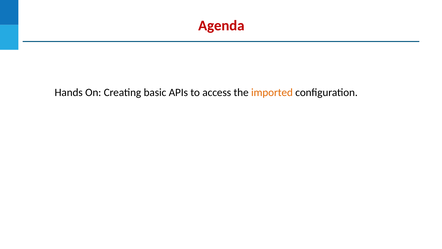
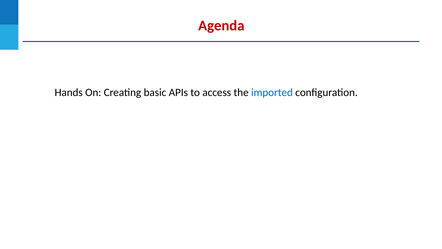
imported colour: orange -> blue
